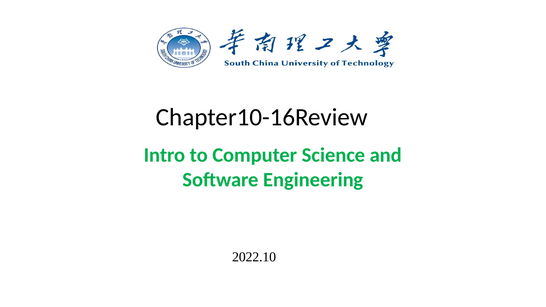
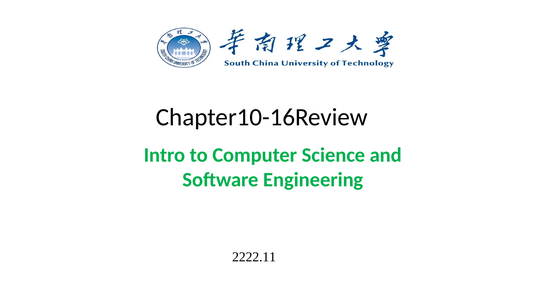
2022.10: 2022.10 -> 2222.11
